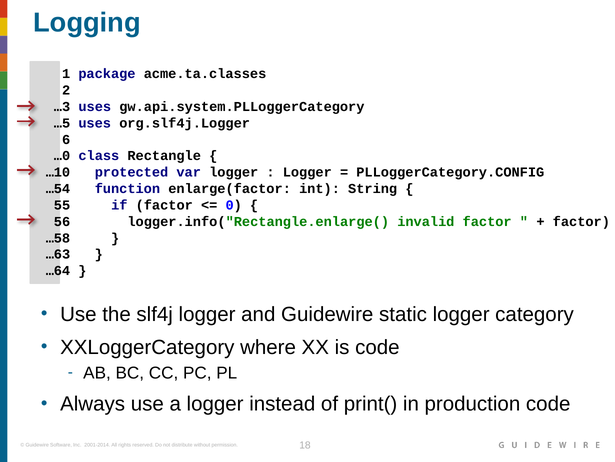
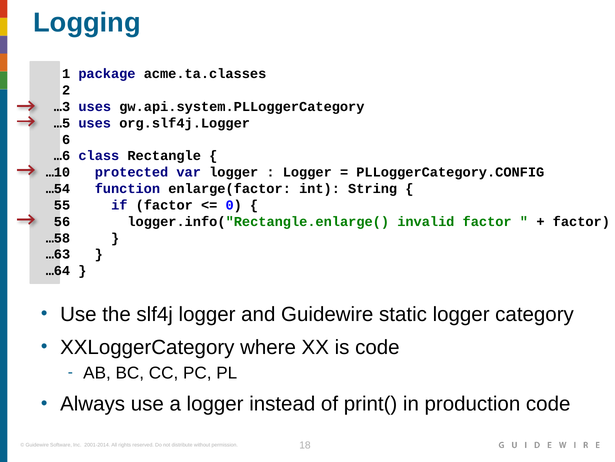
…0: …0 -> …6
